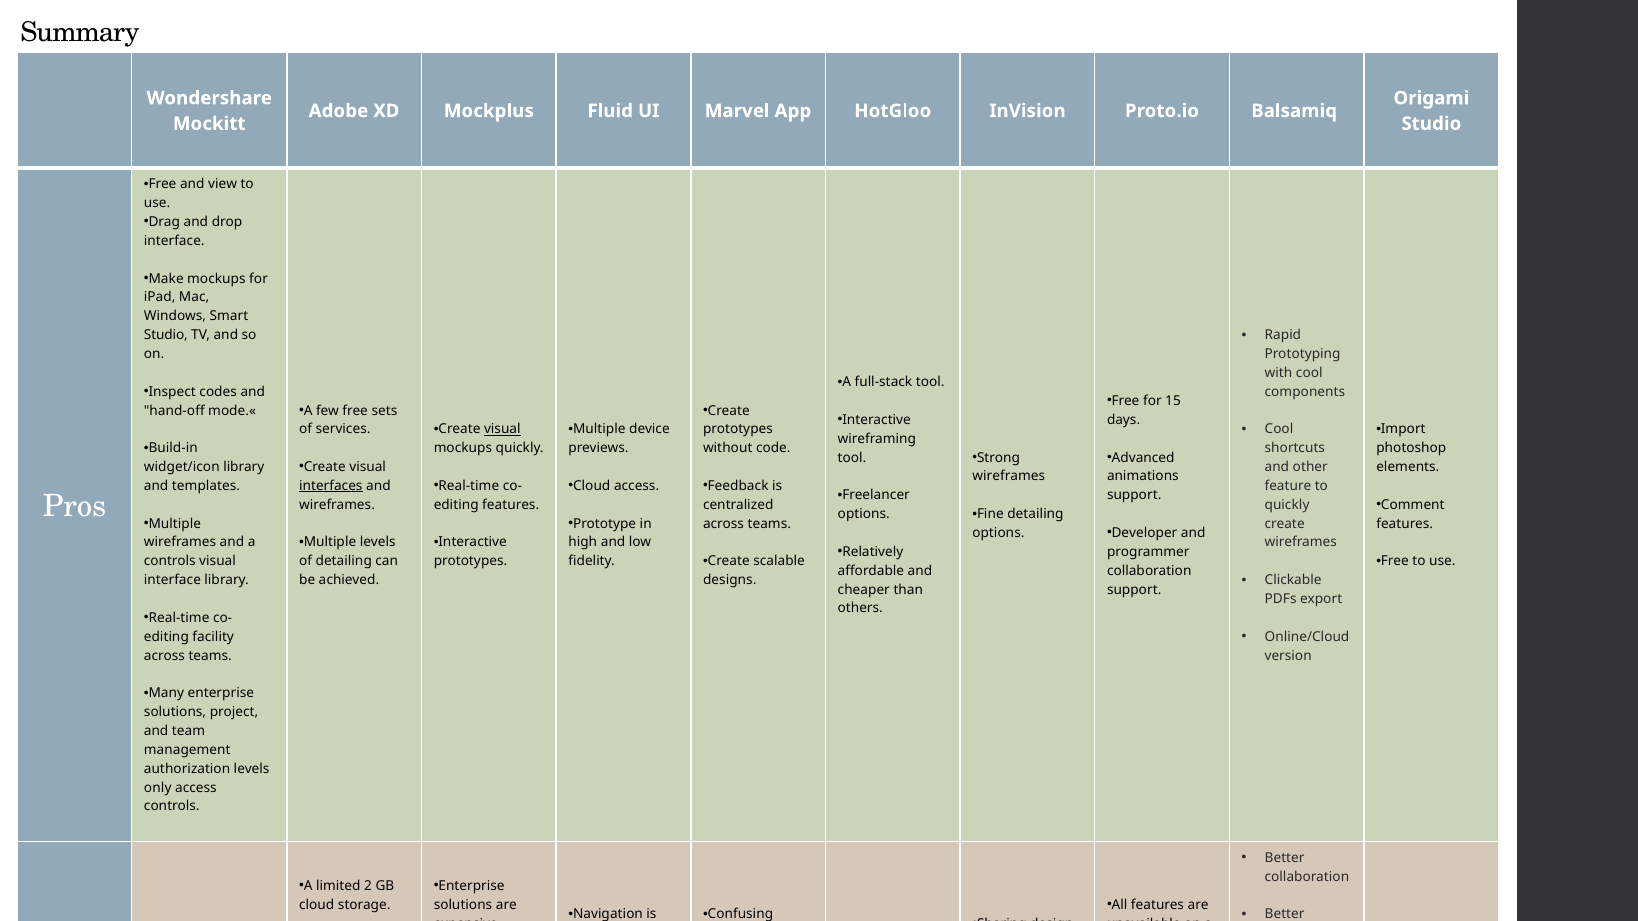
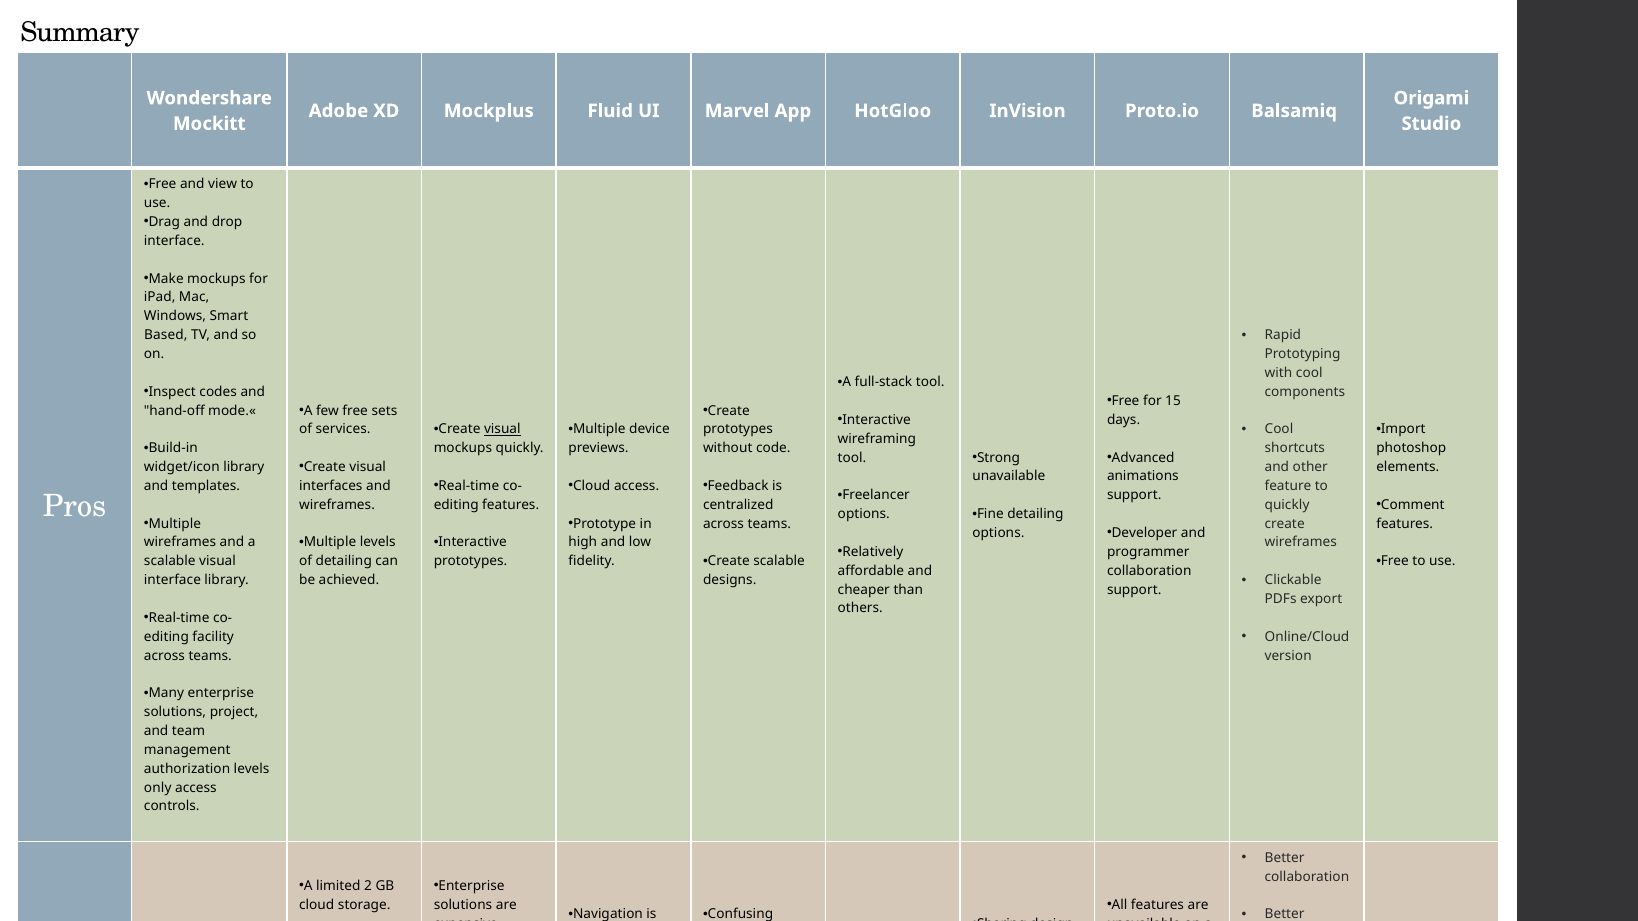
Studio at (166, 335): Studio -> Based
wireframes at (1009, 477): wireframes -> unavailable
interfaces underline: present -> none
controls at (170, 562): controls -> scalable
